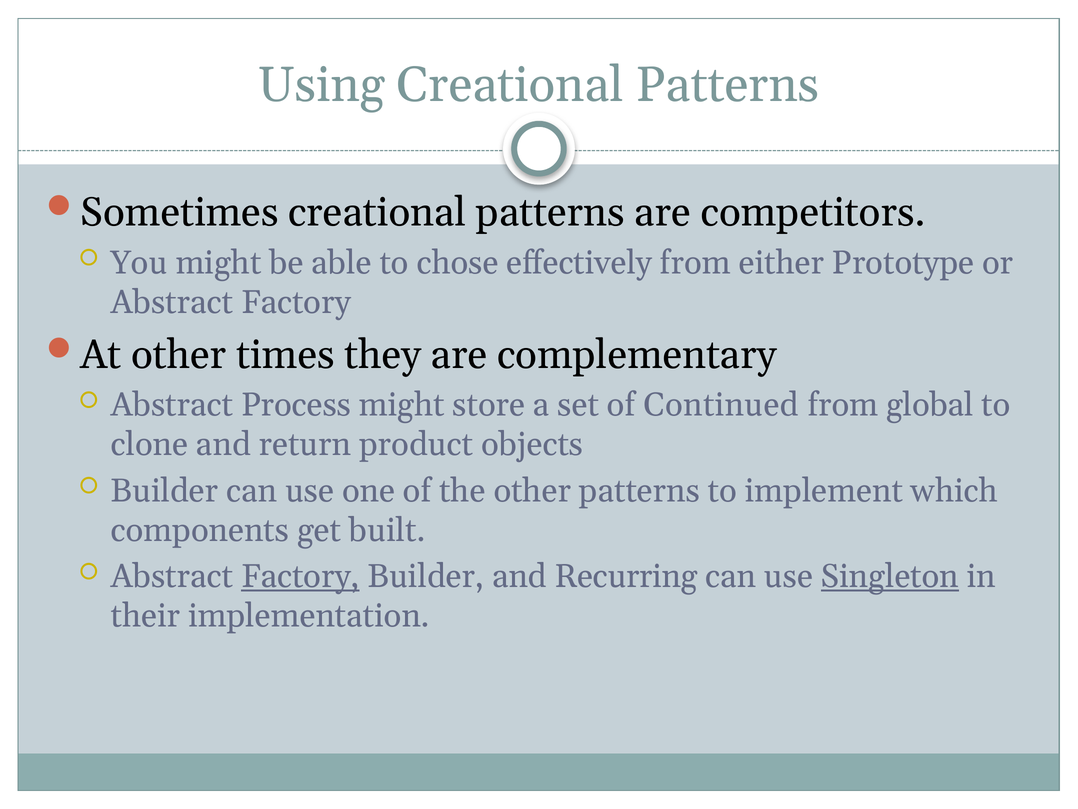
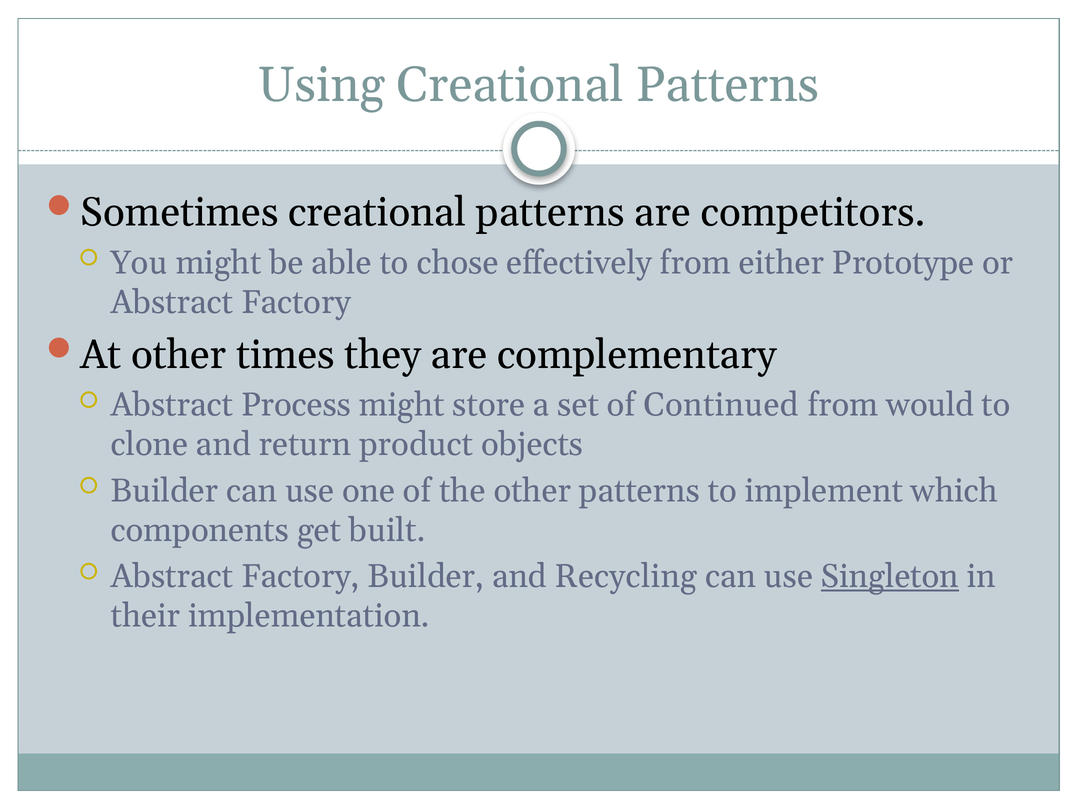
global: global -> would
Factory at (300, 576) underline: present -> none
Recurring: Recurring -> Recycling
